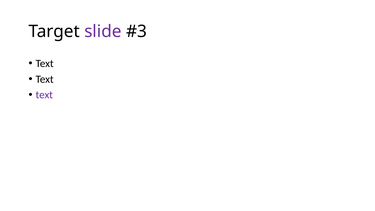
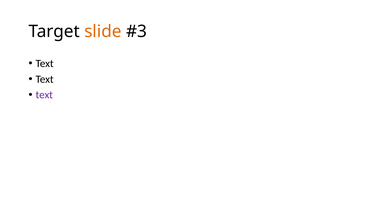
slide colour: purple -> orange
